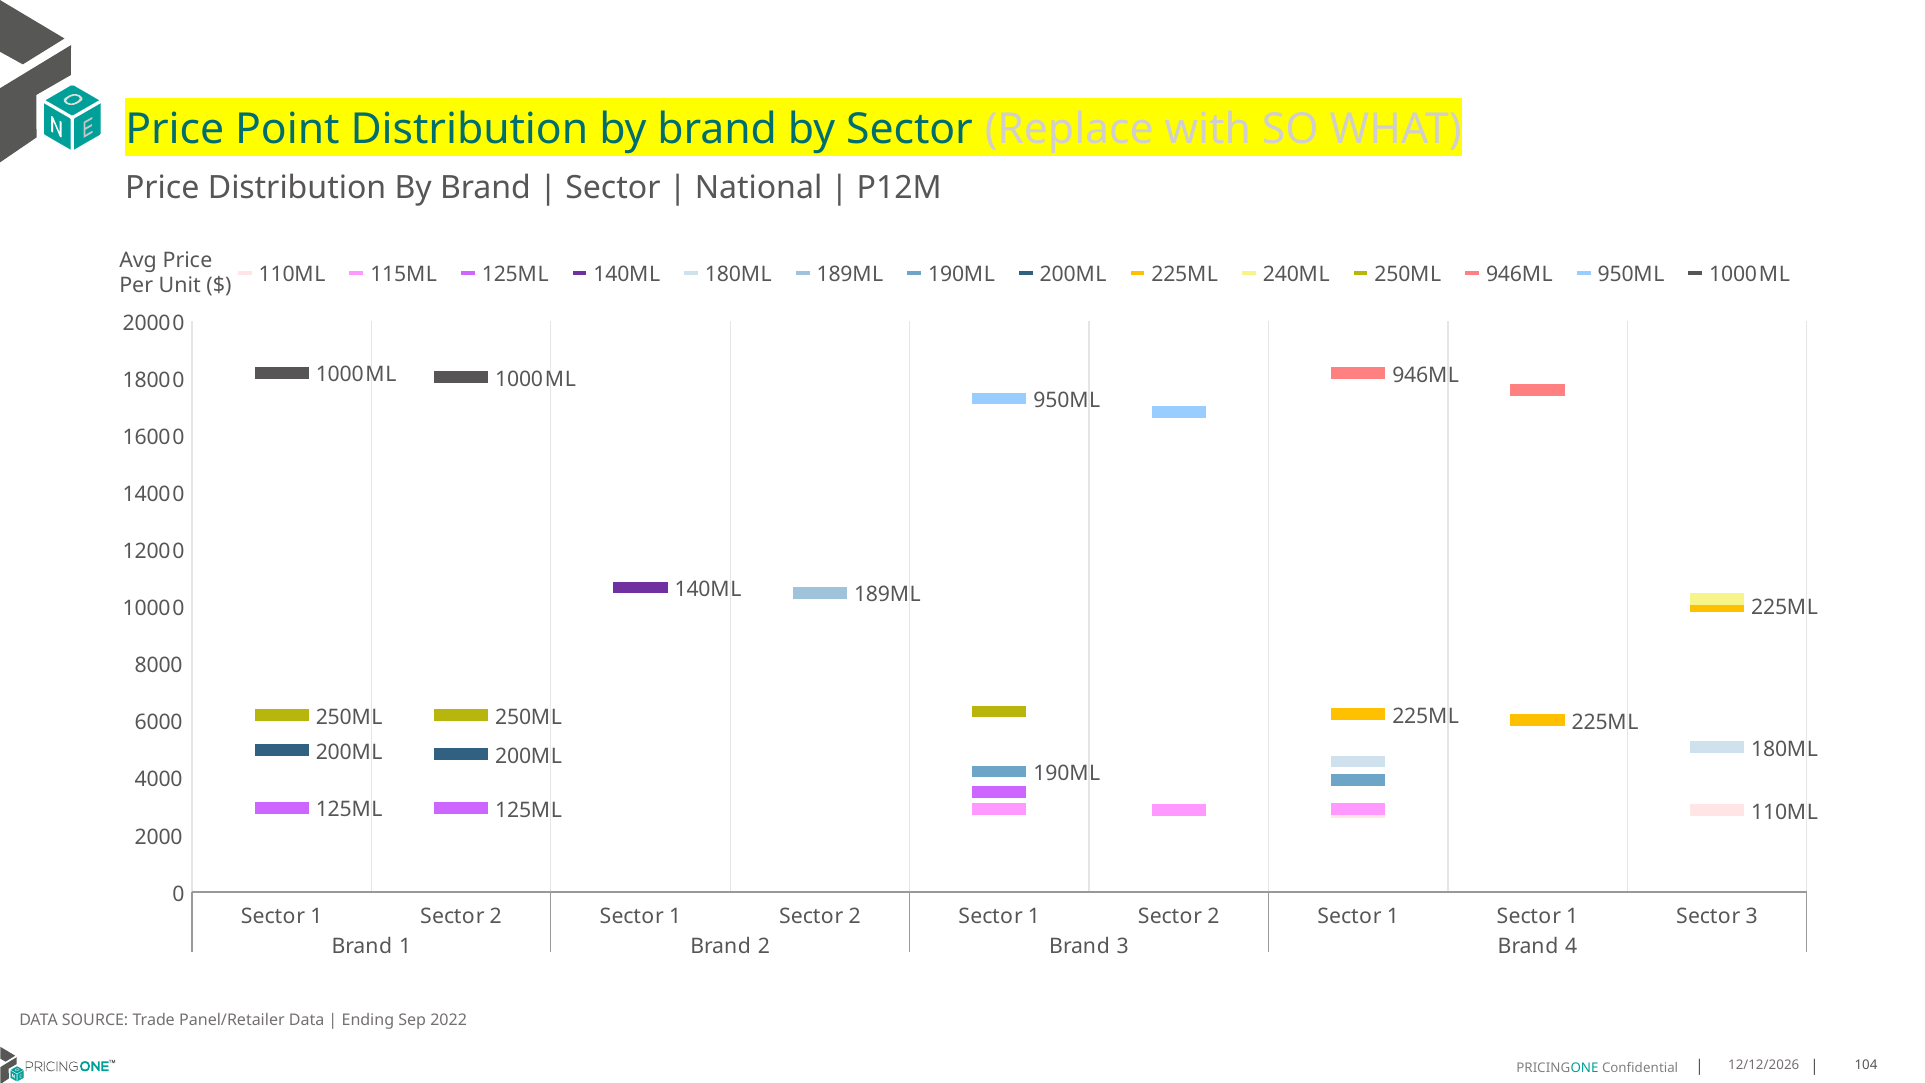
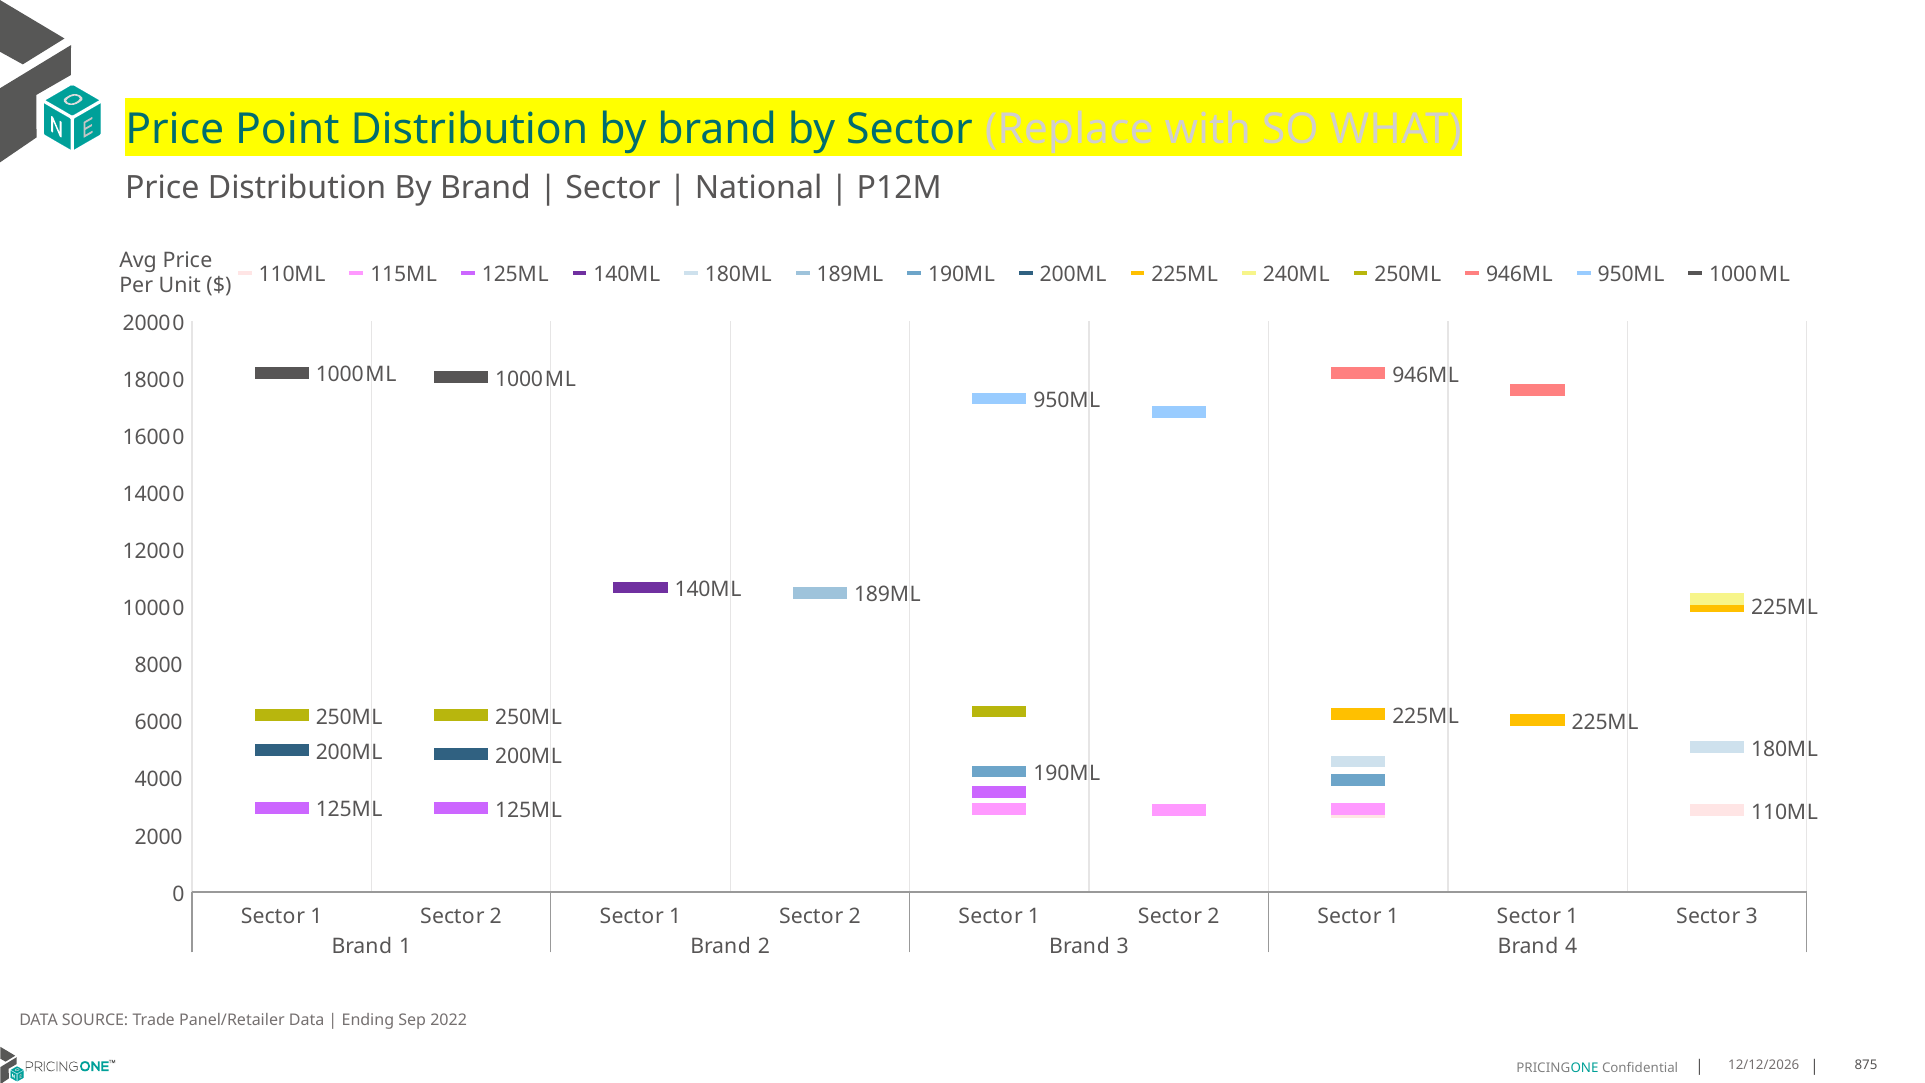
104: 104 -> 875
